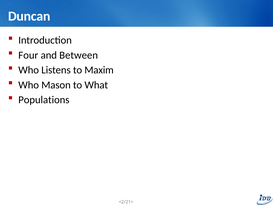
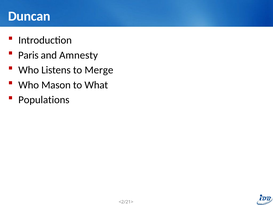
Four: Four -> Paris
Between: Between -> Amnesty
Maxim: Maxim -> Merge
